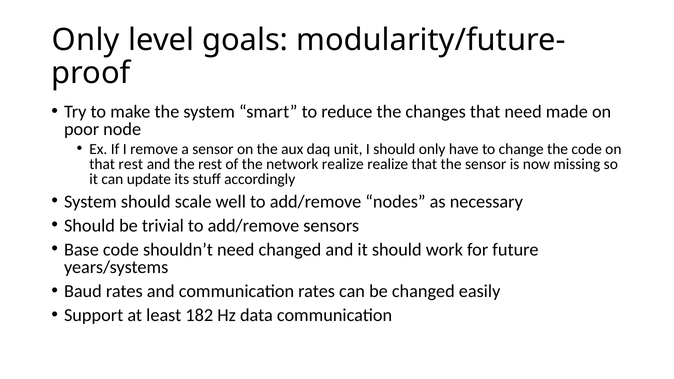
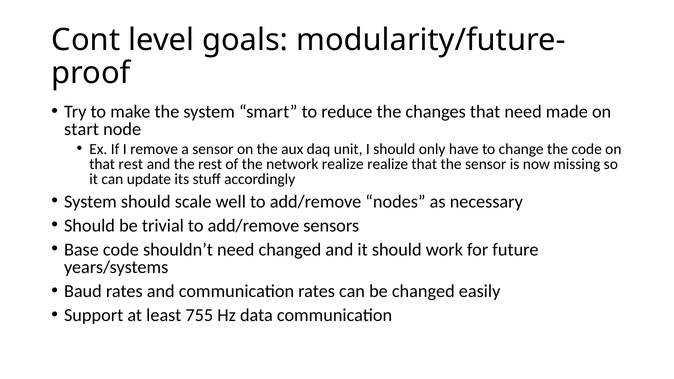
Only at (86, 40): Only -> Cont
poor: poor -> start
182: 182 -> 755
